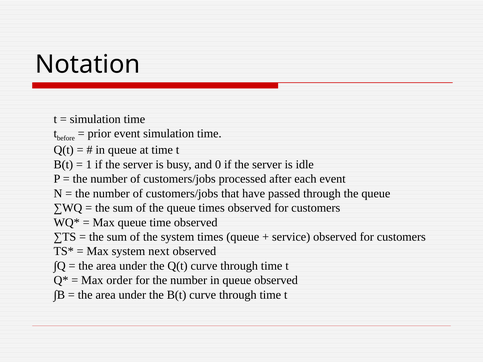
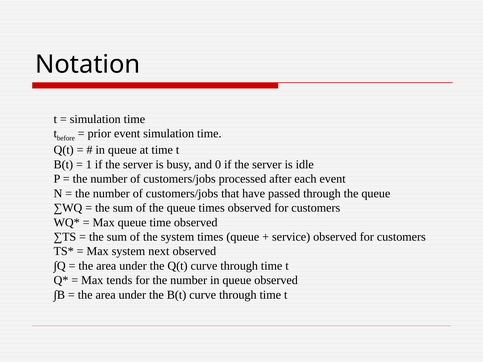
order: order -> tends
